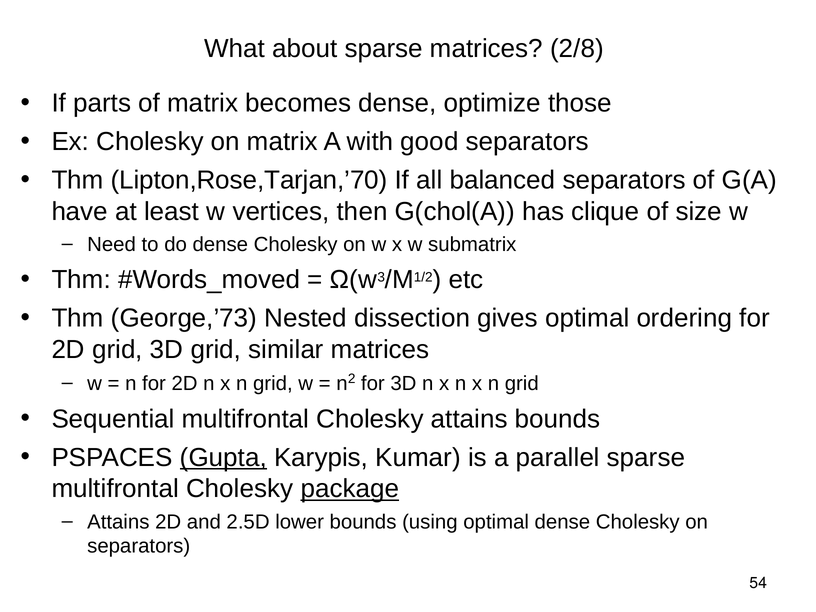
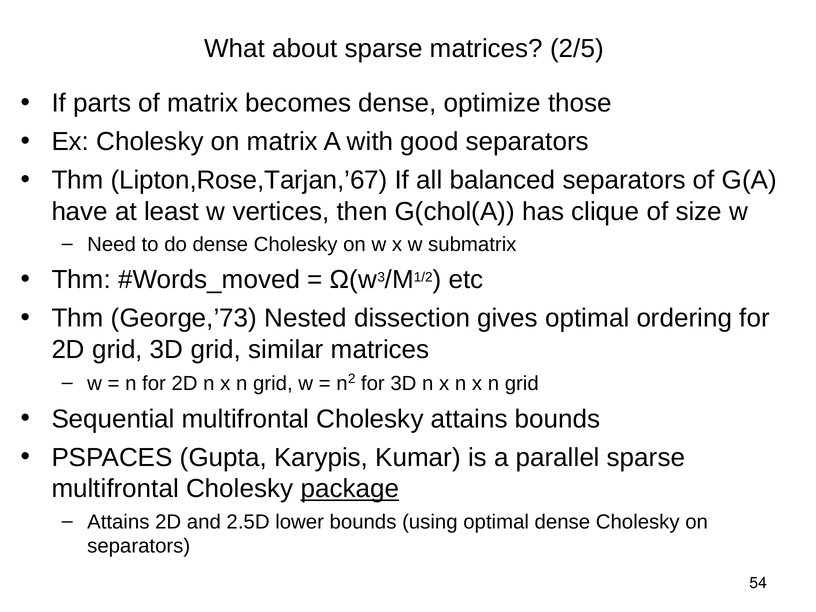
2/8: 2/8 -> 2/5
Lipton,Rose,Tarjan,’70: Lipton,Rose,Tarjan,’70 -> Lipton,Rose,Tarjan,’67
Gupta underline: present -> none
